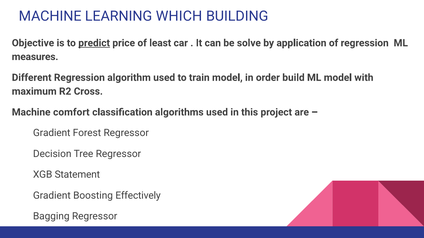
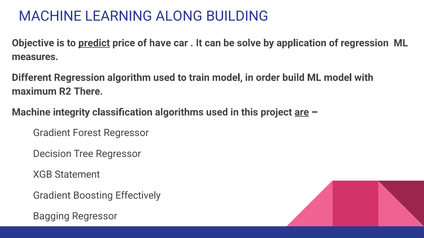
WHICH: WHICH -> ALONG
least: least -> have
Cross: Cross -> There
comfort: comfort -> integrity
are underline: none -> present
